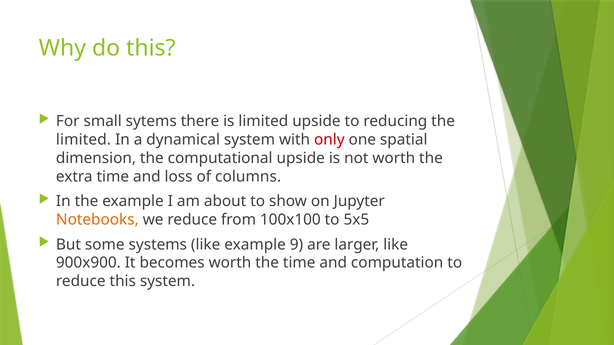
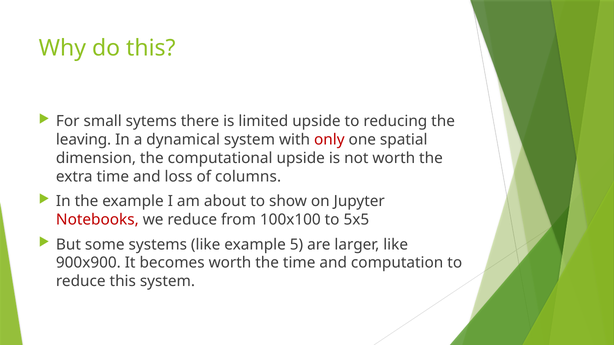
limited at (83, 140): limited -> leaving
Notebooks colour: orange -> red
9: 9 -> 5
